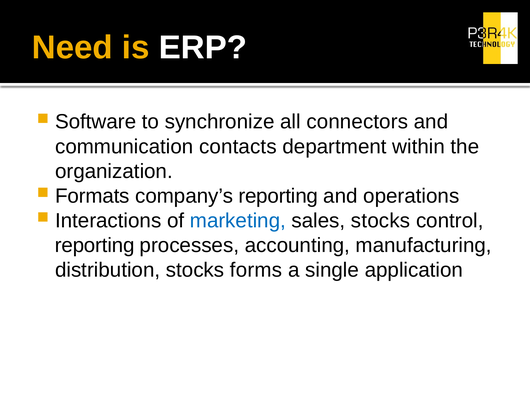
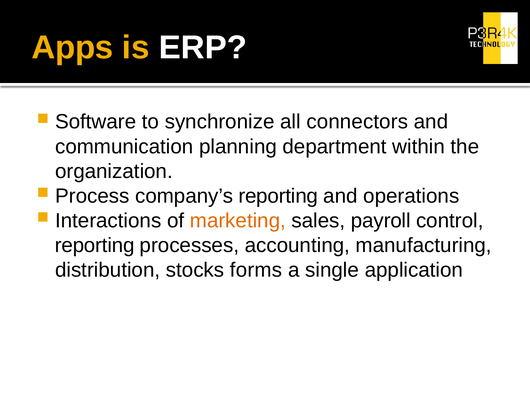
Need: Need -> Apps
contacts: contacts -> planning
Formats: Formats -> Process
marketing colour: blue -> orange
sales stocks: stocks -> payroll
